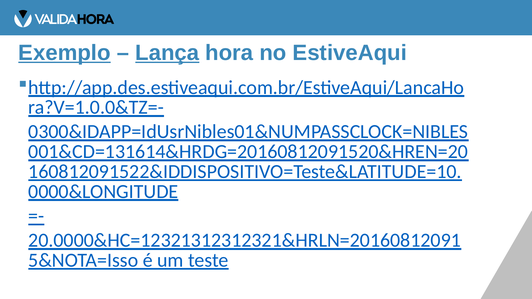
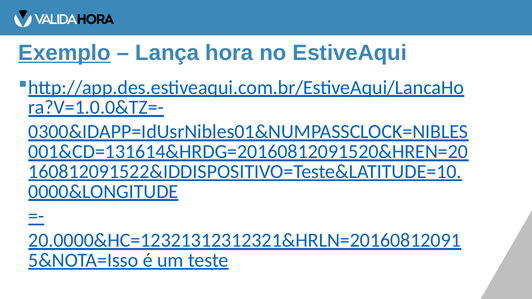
Lança underline: present -> none
